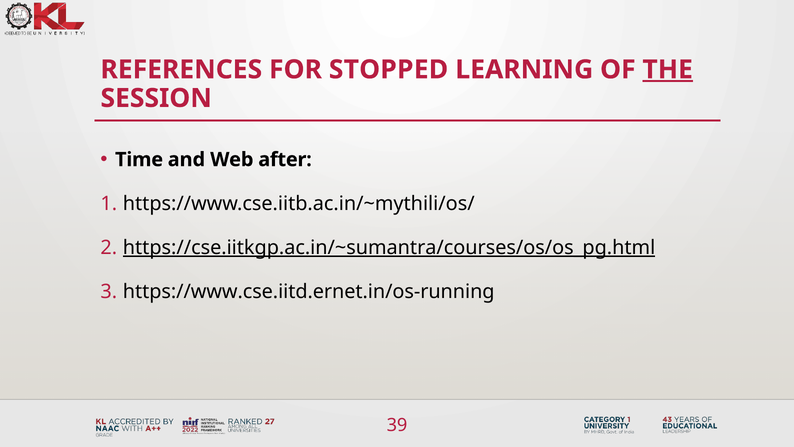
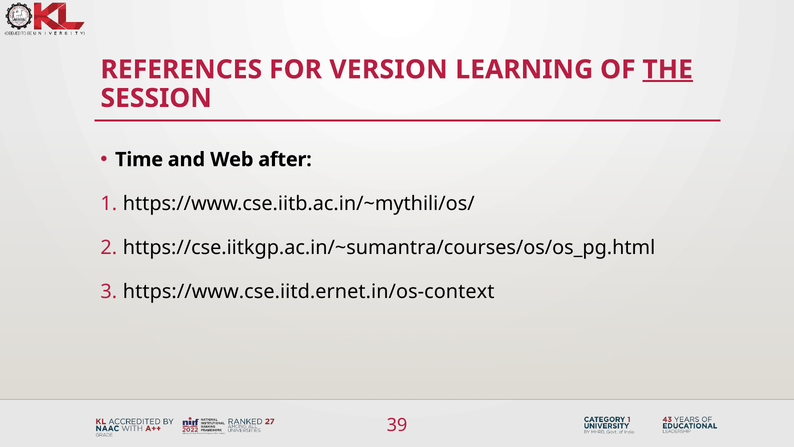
STOPPED: STOPPED -> VERSION
https://cse.iitkgp.ac.in/~sumantra/courses/os/os_pg.html underline: present -> none
https://www.cse.iitd.ernet.in/os-running: https://www.cse.iitd.ernet.in/os-running -> https://www.cse.iitd.ernet.in/os-context
